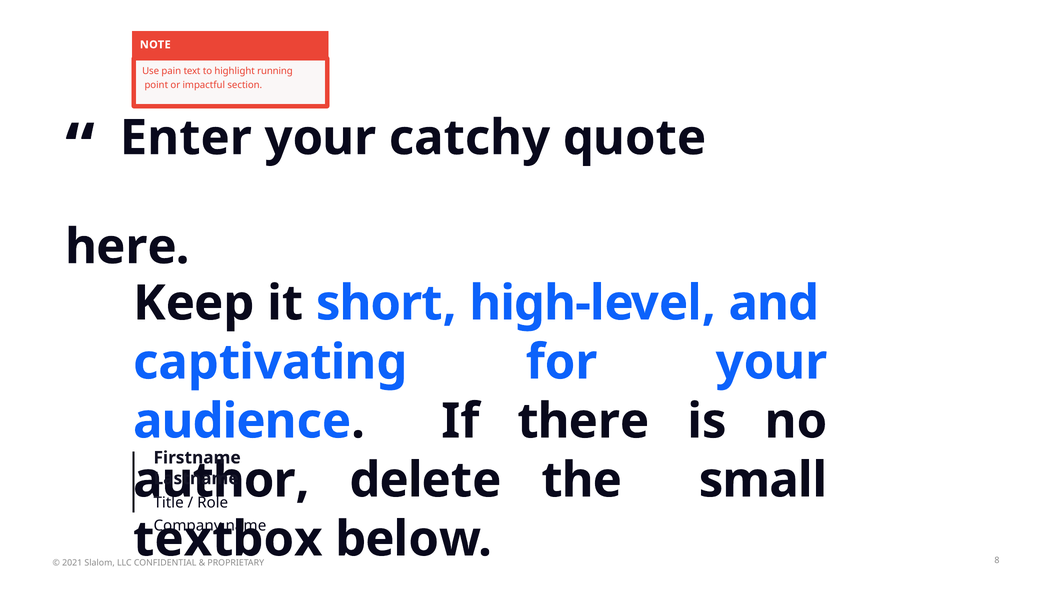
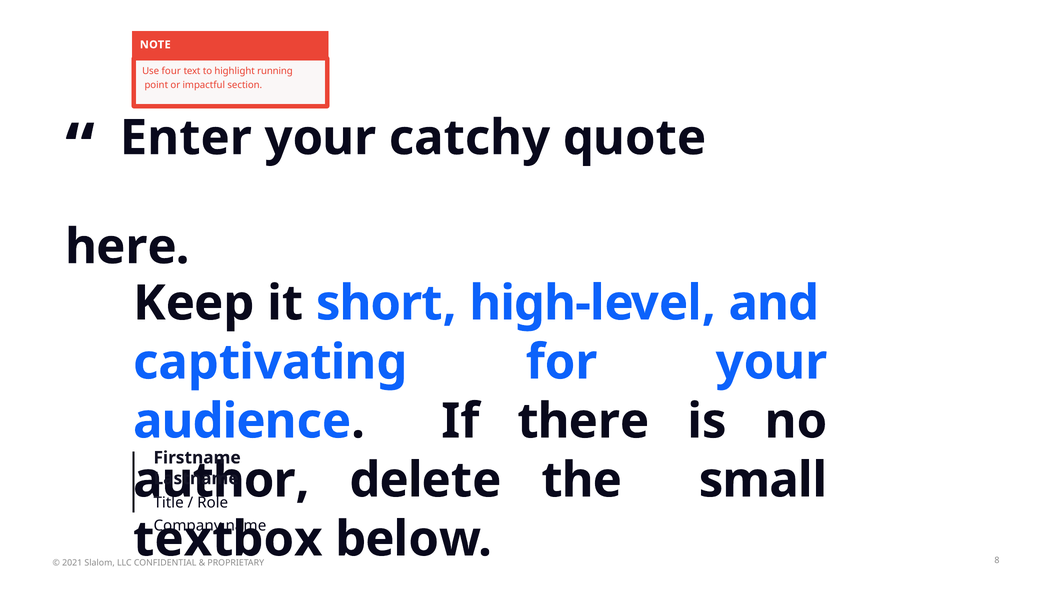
pain: pain -> four
